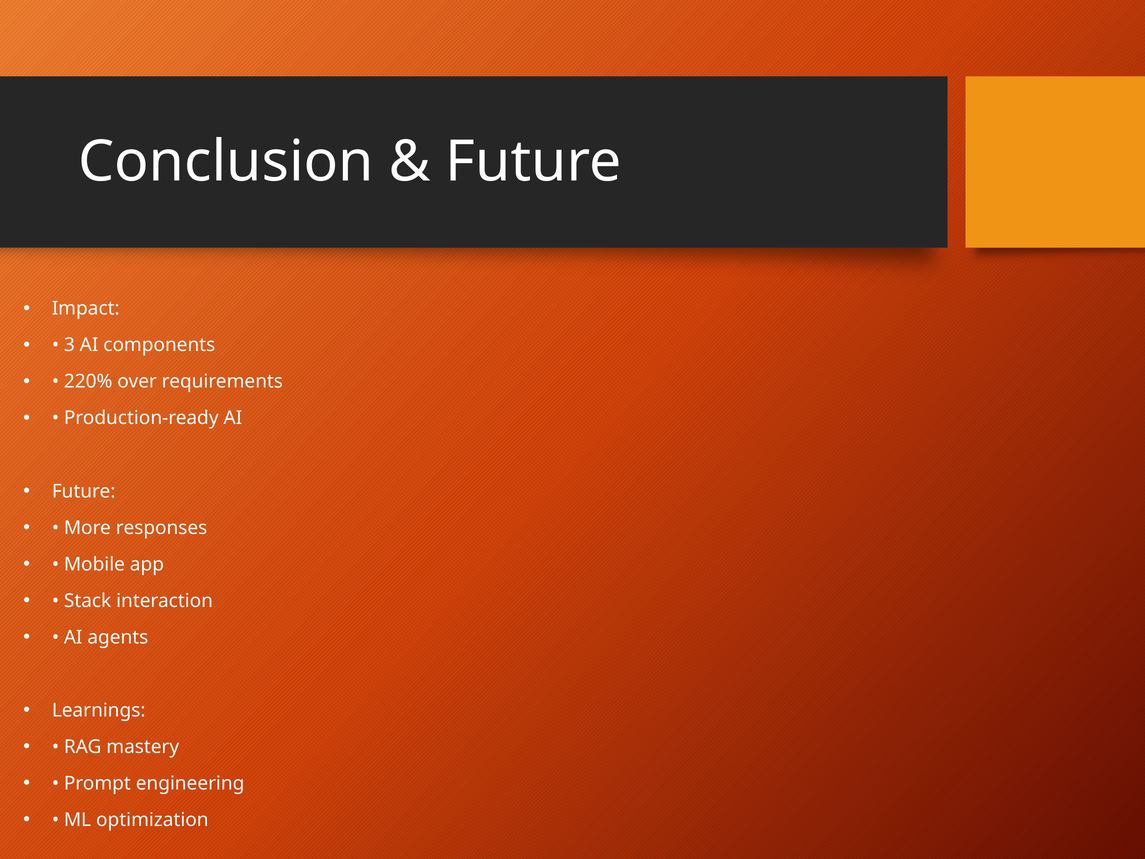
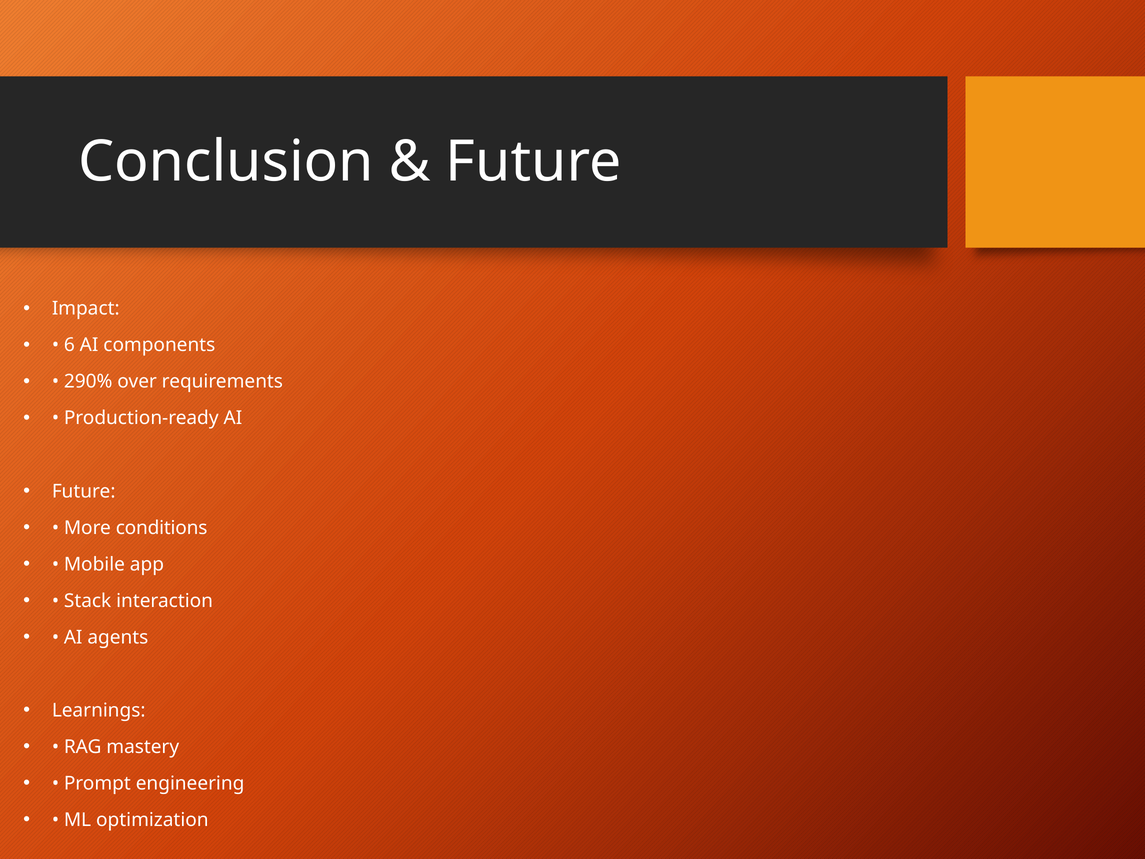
3: 3 -> 6
220%: 220% -> 290%
responses: responses -> conditions
